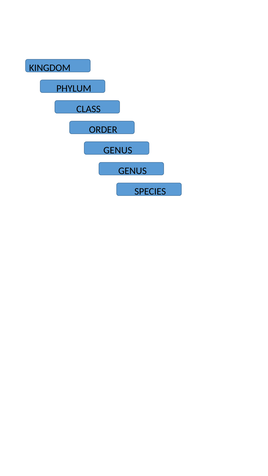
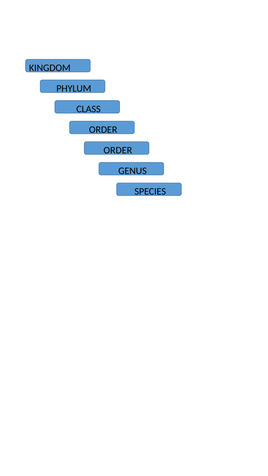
GENUS at (118, 150): GENUS -> ORDER
